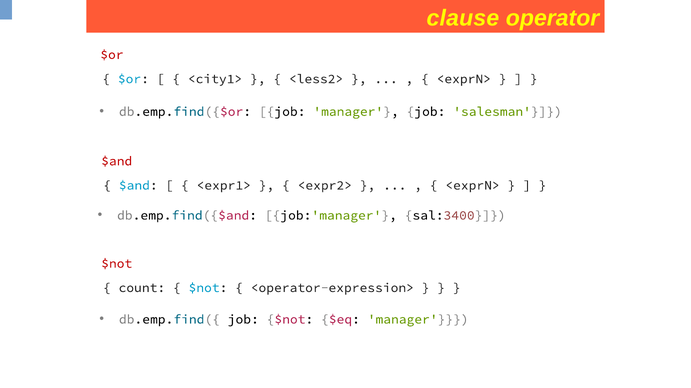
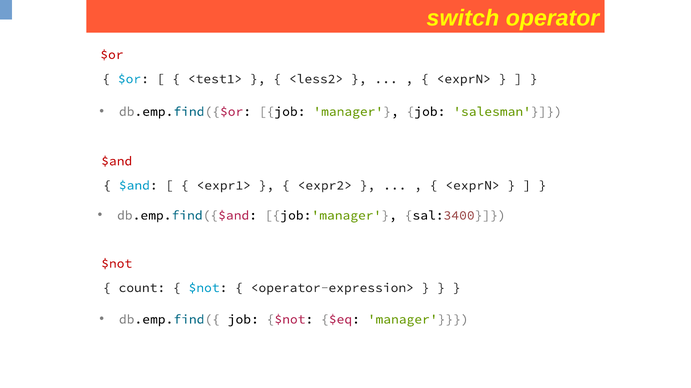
clause: clause -> switch
<city1>: <city1> -> <test1>
